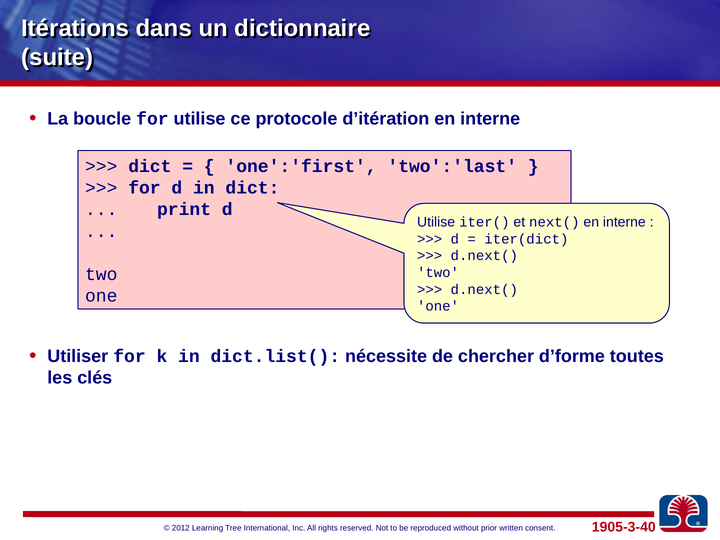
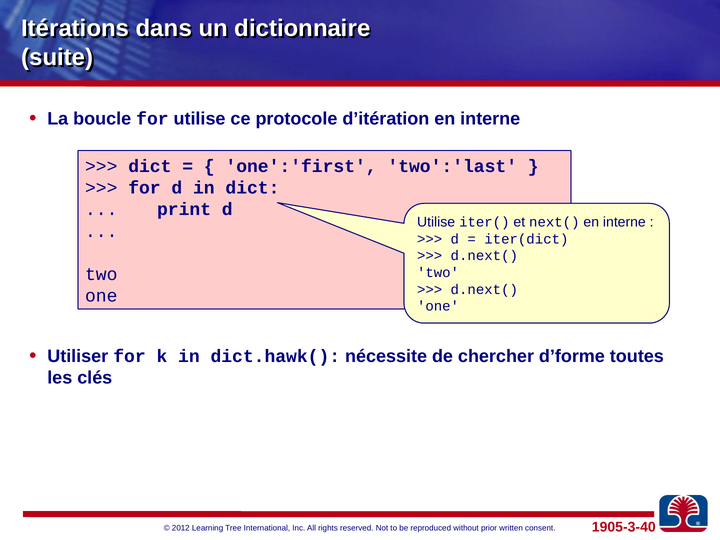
dict.list(: dict.list( -> dict.hawk(
